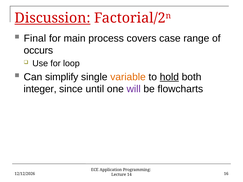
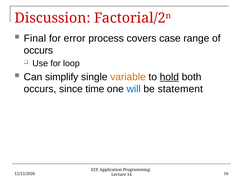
Discussion underline: present -> none
main: main -> error
integer at (40, 89): integer -> occurs
until: until -> time
will colour: purple -> blue
flowcharts: flowcharts -> statement
